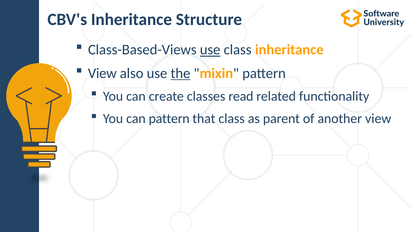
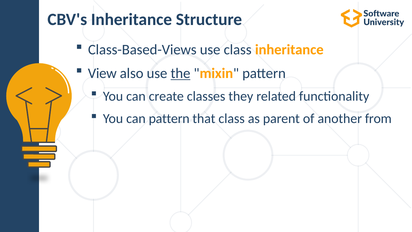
use at (210, 50) underline: present -> none
read: read -> they
another view: view -> from
